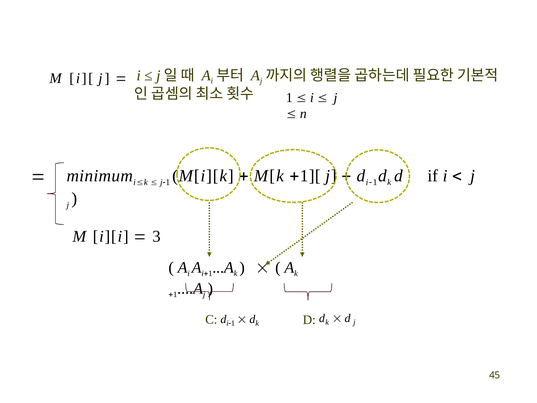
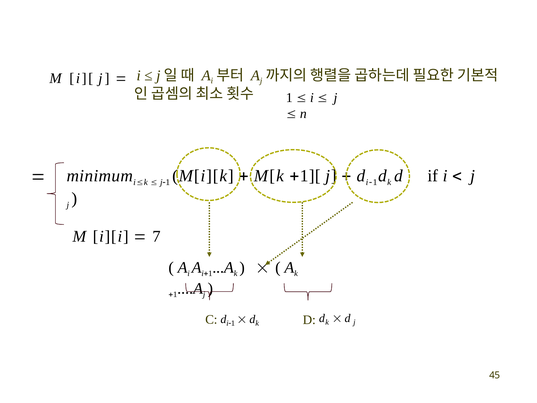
3: 3 -> 7
